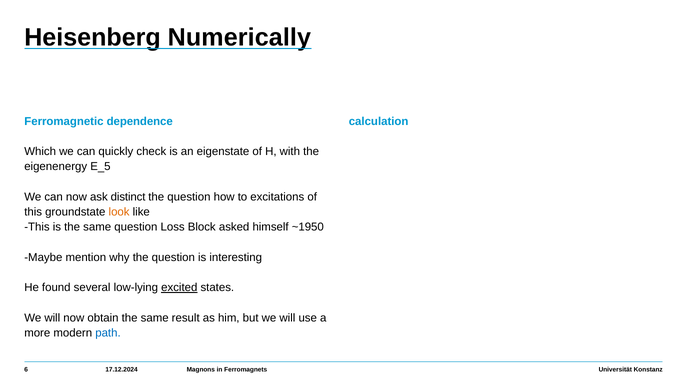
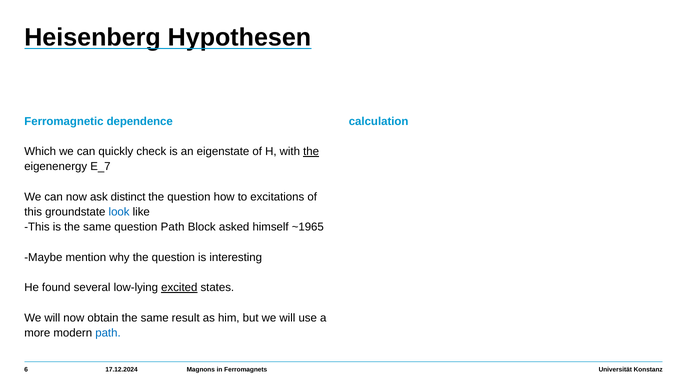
Numerically: Numerically -> Hypothesen
the at (311, 151) underline: none -> present
E_5: E_5 -> E_7
look colour: orange -> blue
question Loss: Loss -> Path
~1950: ~1950 -> ~1965
